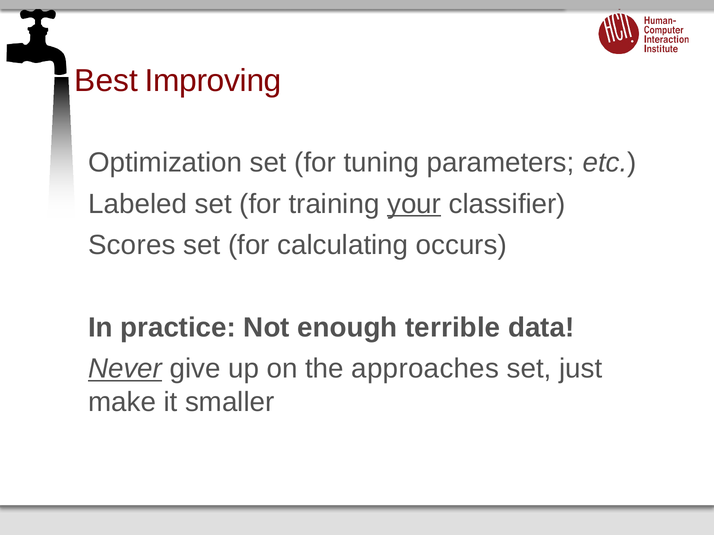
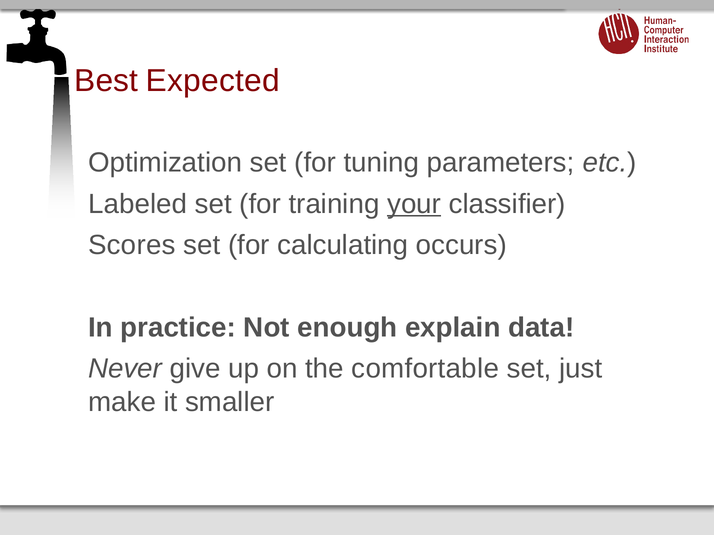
Improving: Improving -> Expected
terrible: terrible -> explain
Never underline: present -> none
approaches: approaches -> comfortable
